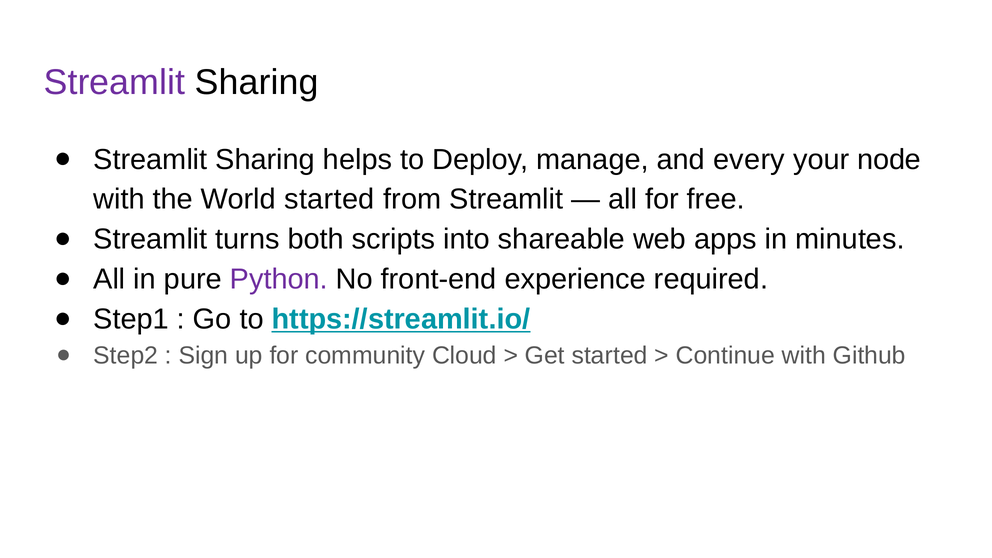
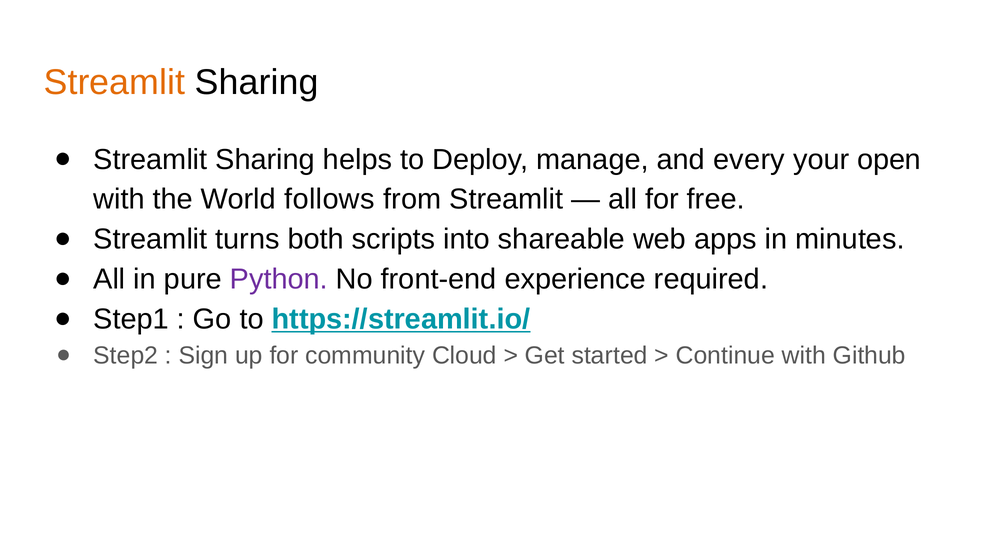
Streamlit at (114, 82) colour: purple -> orange
node: node -> open
World started: started -> follows
